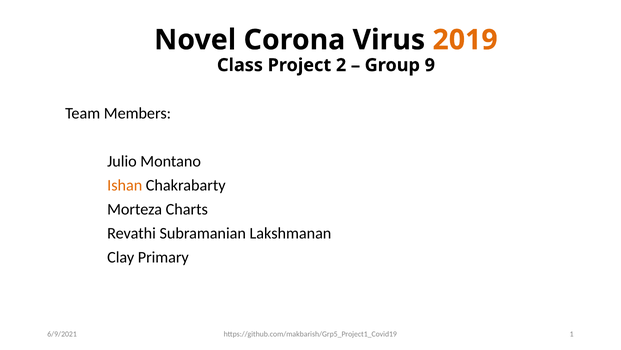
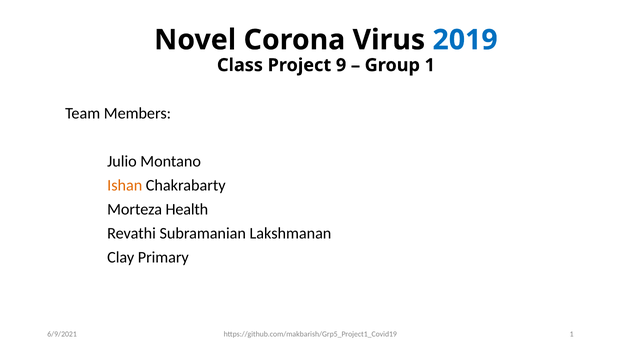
2019 colour: orange -> blue
2: 2 -> 9
Group 9: 9 -> 1
Charts: Charts -> Health
